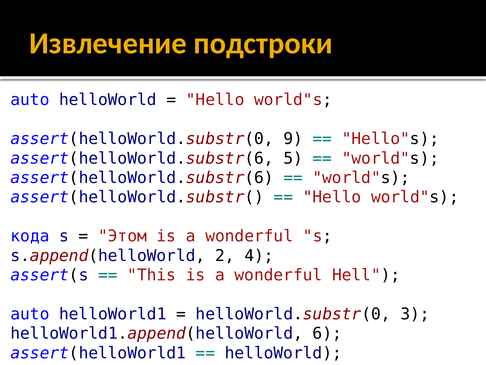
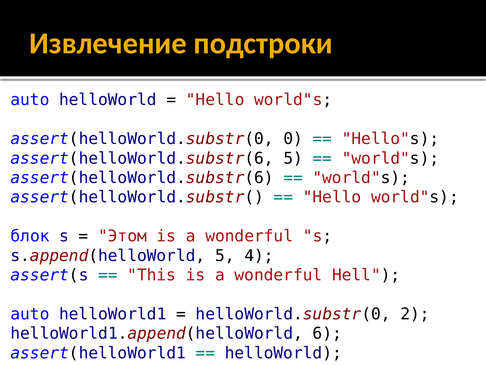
9: 9 -> 0
кода: кода -> блок
s.append(helloWorld 2: 2 -> 5
3: 3 -> 2
